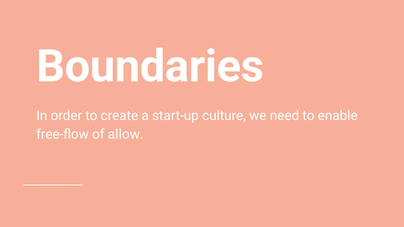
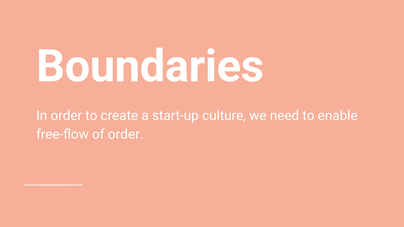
of allow: allow -> order
